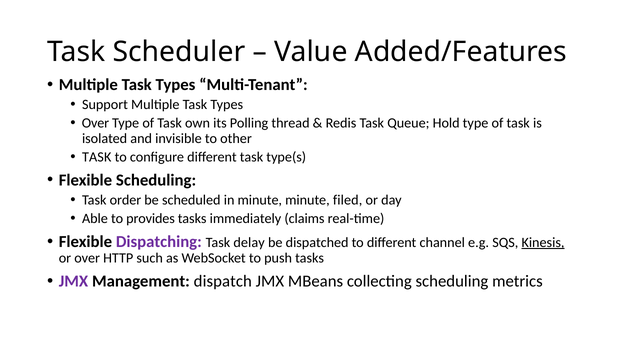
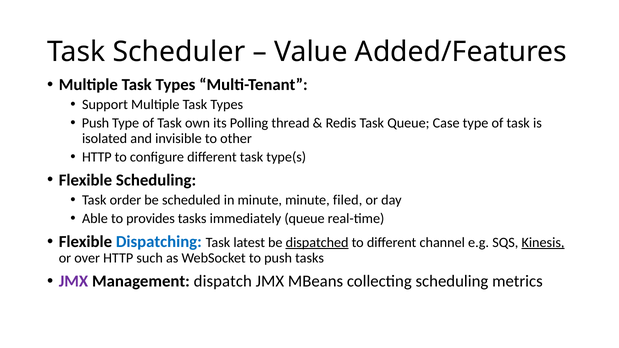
Over at (96, 123): Over -> Push
Hold: Hold -> Case
TASK at (97, 157): TASK -> HTTP
immediately claims: claims -> queue
Dispatching colour: purple -> blue
delay: delay -> latest
dispatched underline: none -> present
